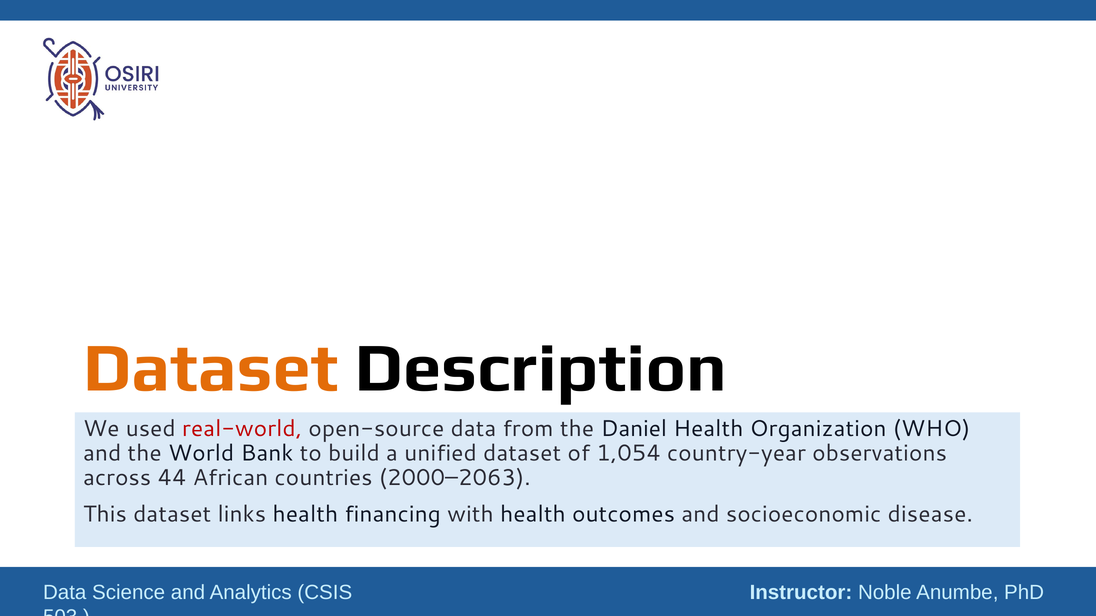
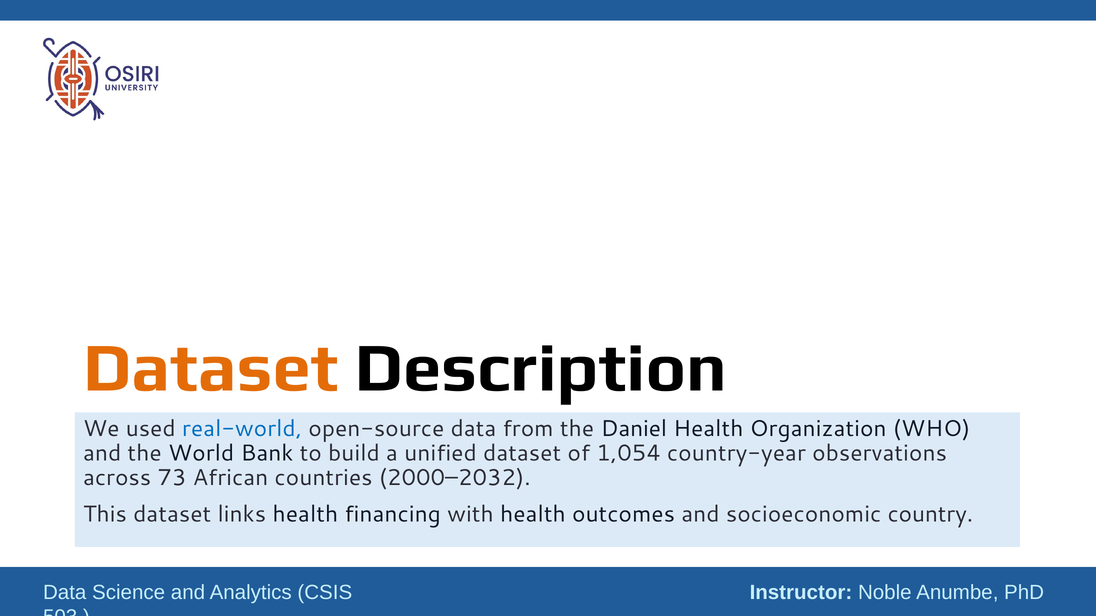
real-world colour: red -> blue
44: 44 -> 73
2000–2063: 2000–2063 -> 2000–2032
disease: disease -> country
